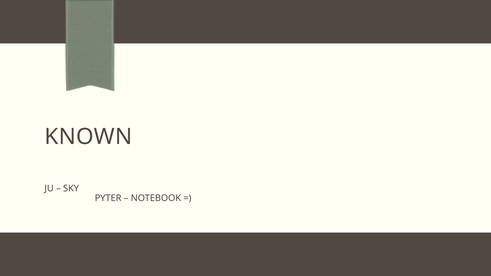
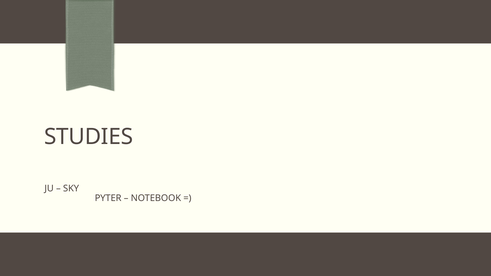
KNOWN: KNOWN -> STUDIES
